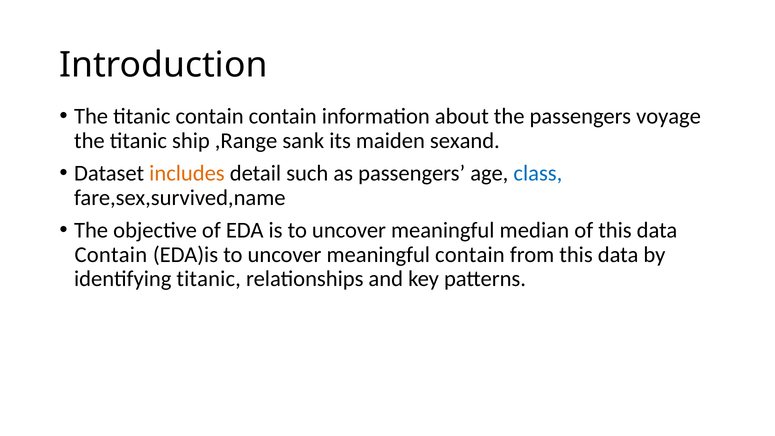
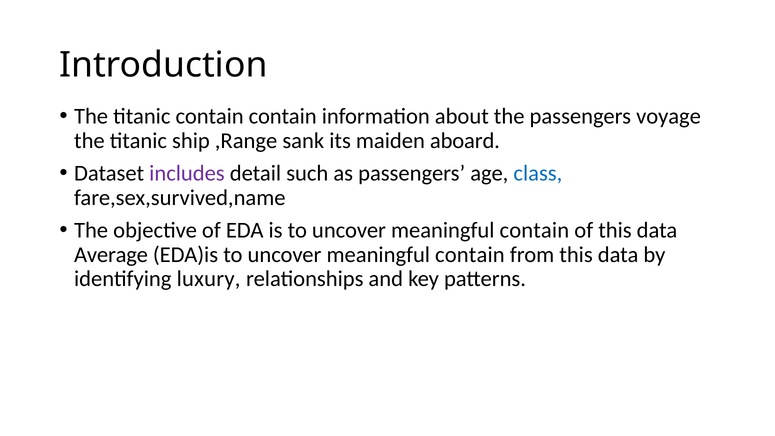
sexand: sexand -> aboard
includes colour: orange -> purple
median at (534, 230): median -> contain
Contain at (111, 255): Contain -> Average
identifying titanic: titanic -> luxury
